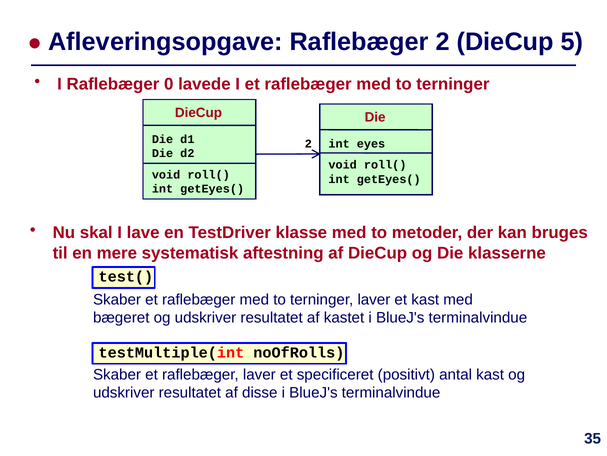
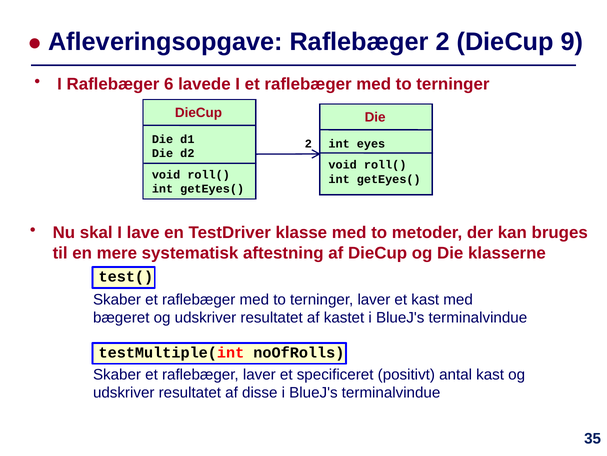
5: 5 -> 9
0: 0 -> 6
